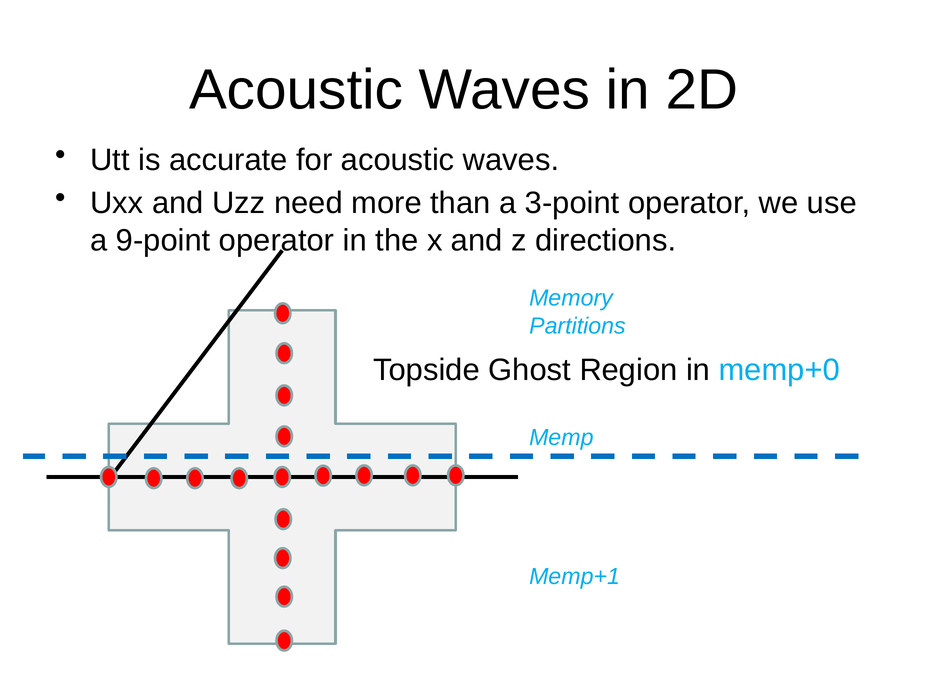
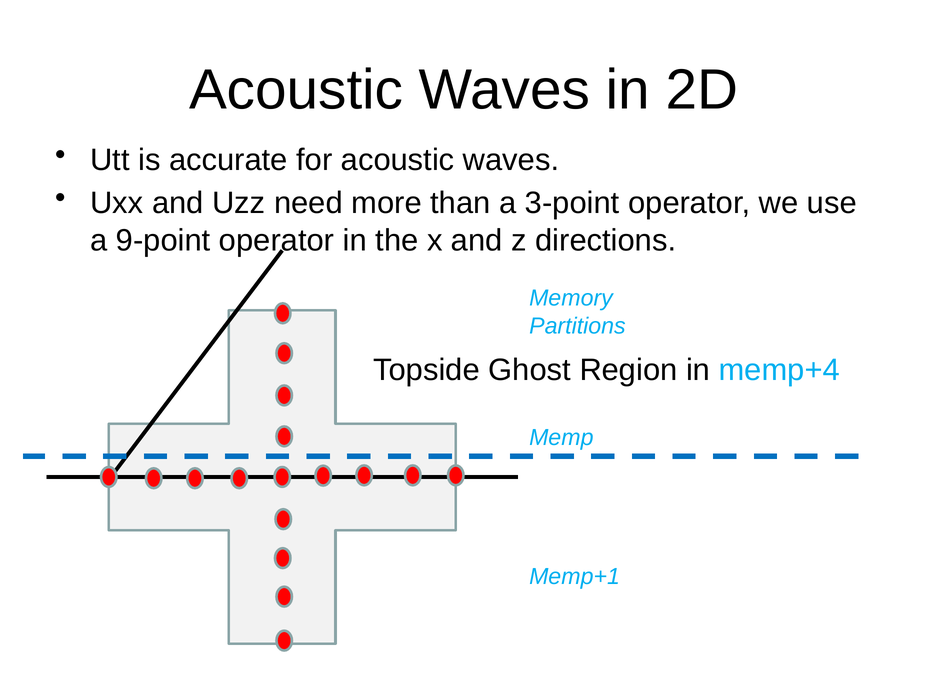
memp+0: memp+0 -> memp+4
